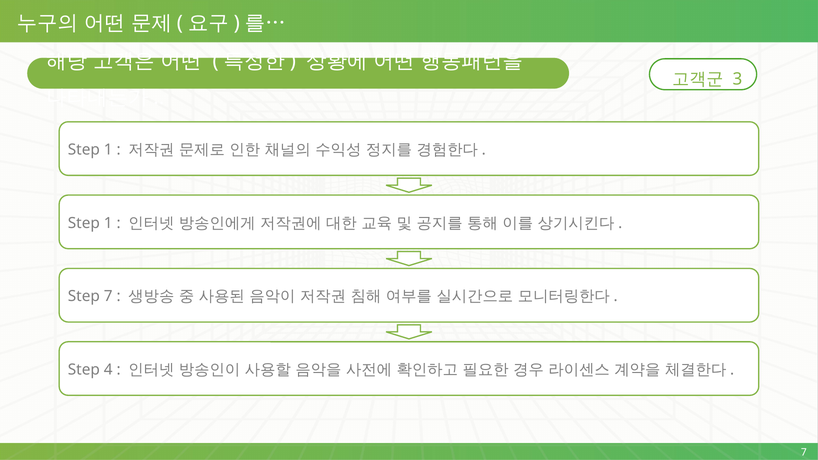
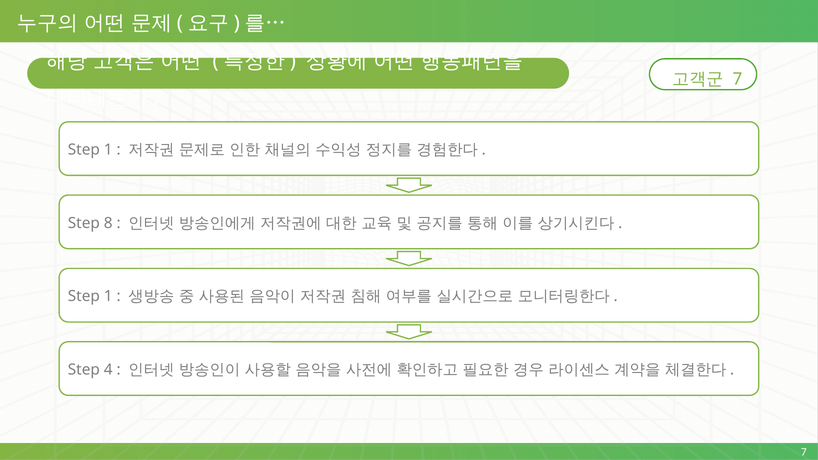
3 at (737, 79): 3 -> 7
1 at (108, 223): 1 -> 8
7 at (108, 296): 7 -> 1
